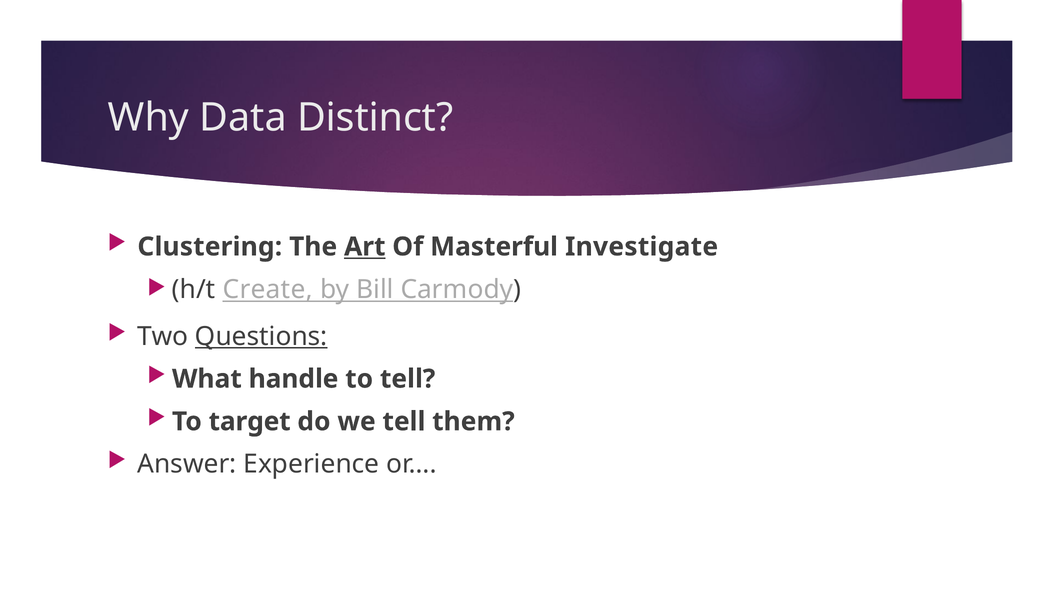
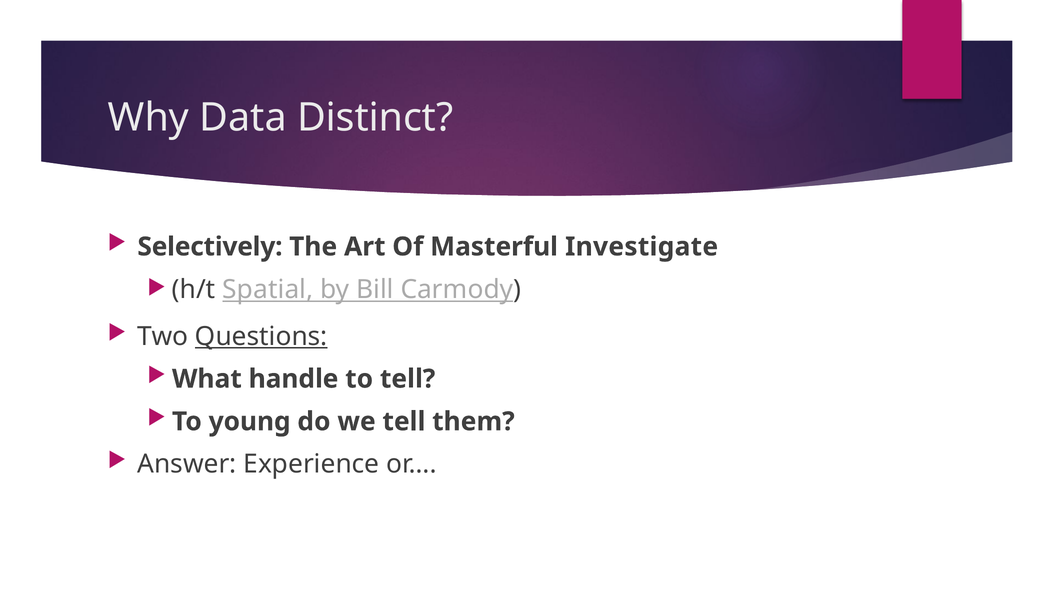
Clustering: Clustering -> Selectively
Art underline: present -> none
Create: Create -> Spatial
target: target -> young
